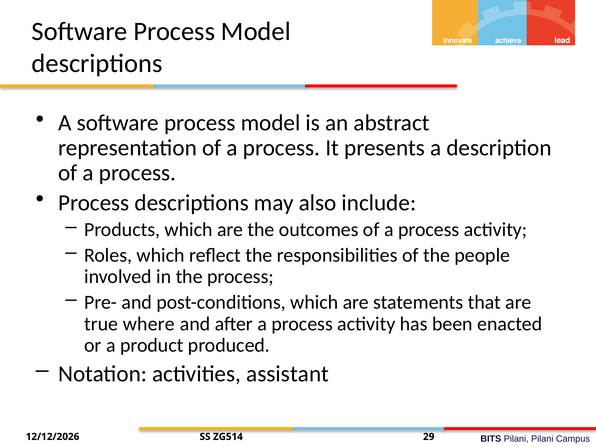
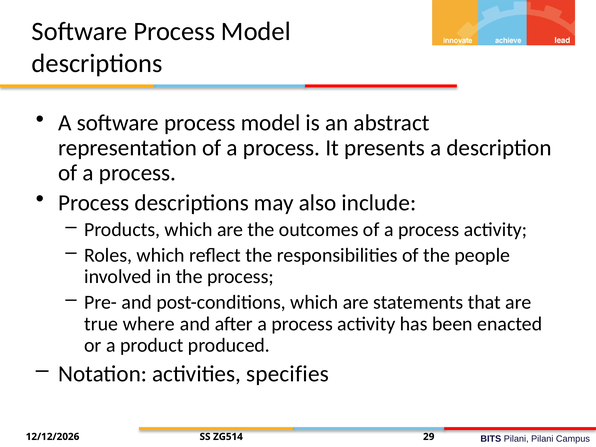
assistant: assistant -> specifies
